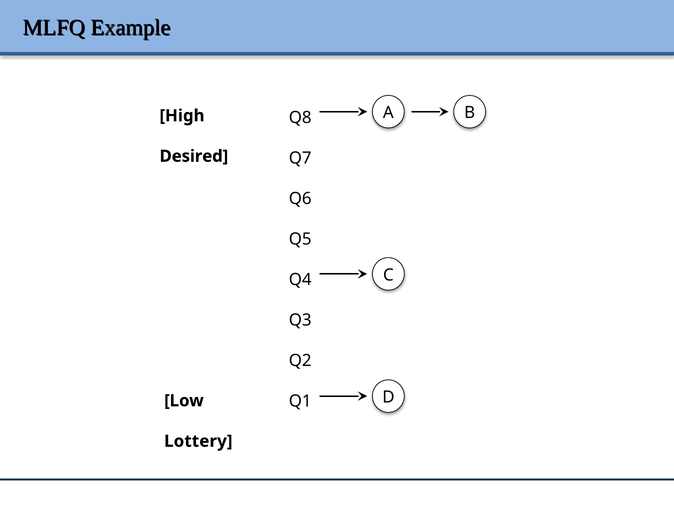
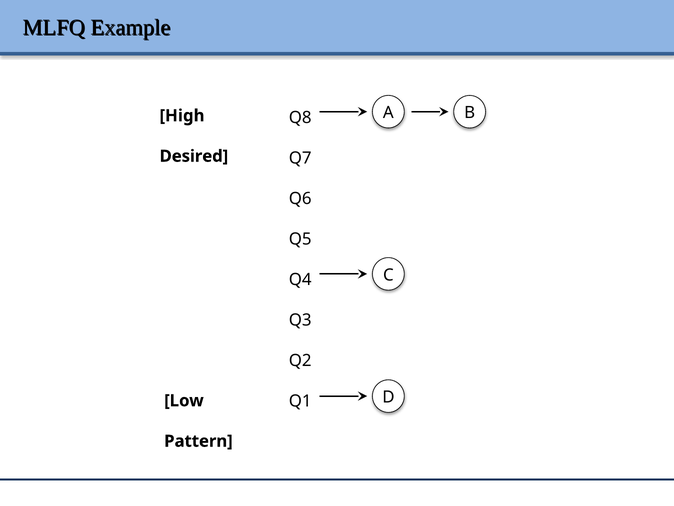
Lottery: Lottery -> Pattern
